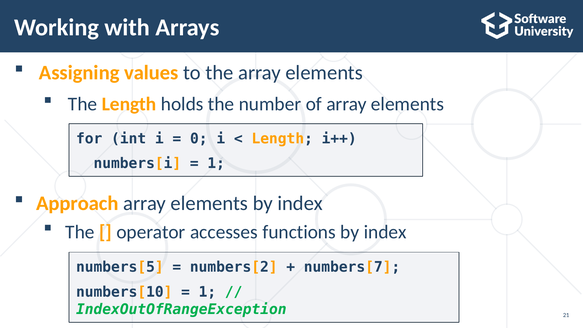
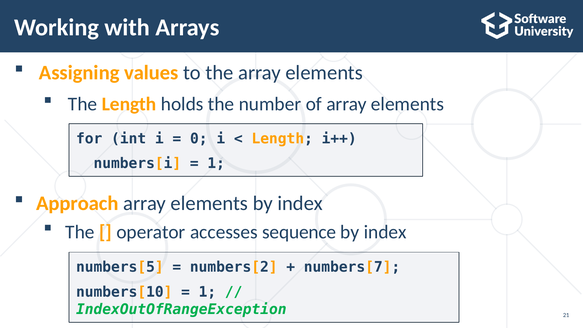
functions: functions -> sequence
